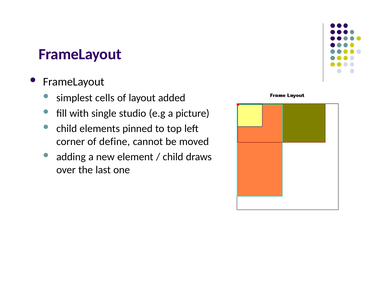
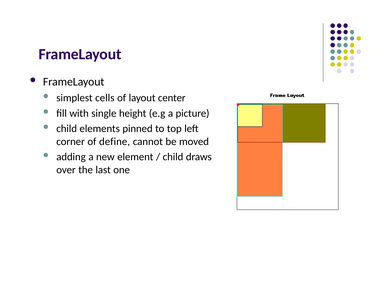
added: added -> center
studio: studio -> height
